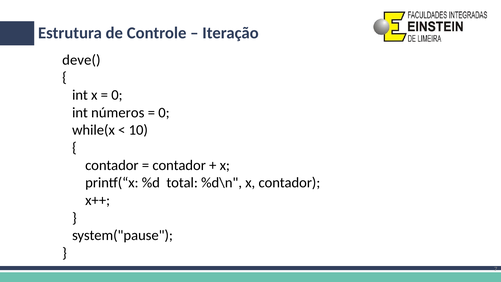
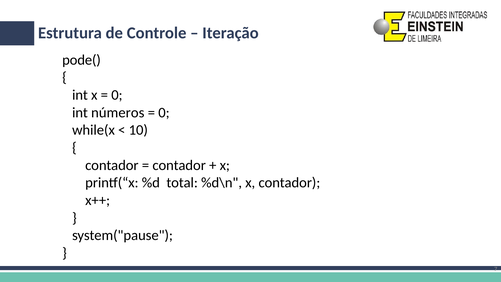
deve(: deve( -> pode(
